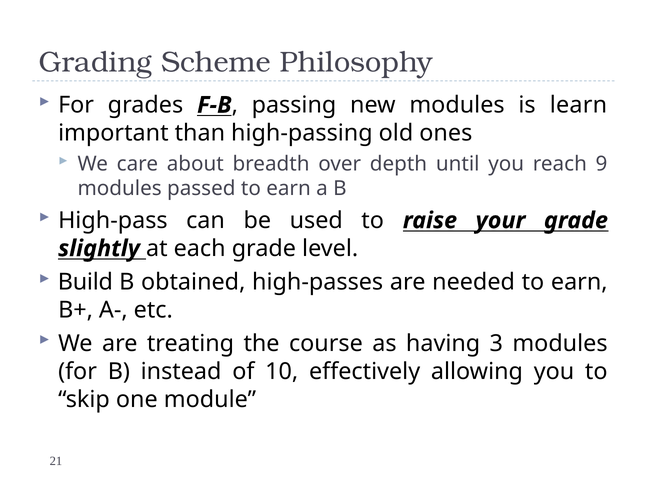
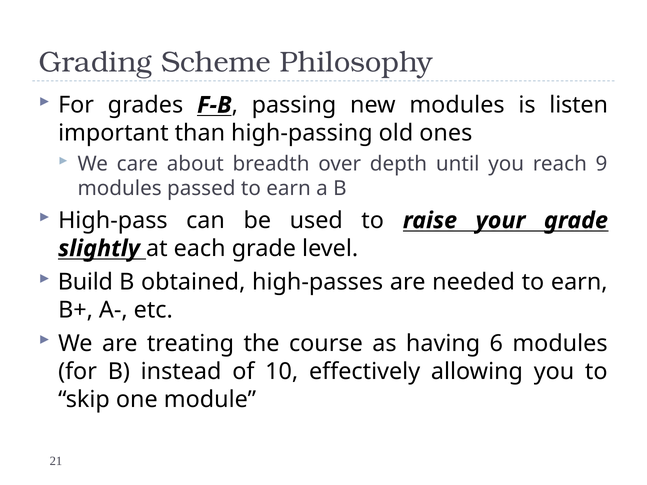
learn: learn -> listen
3: 3 -> 6
